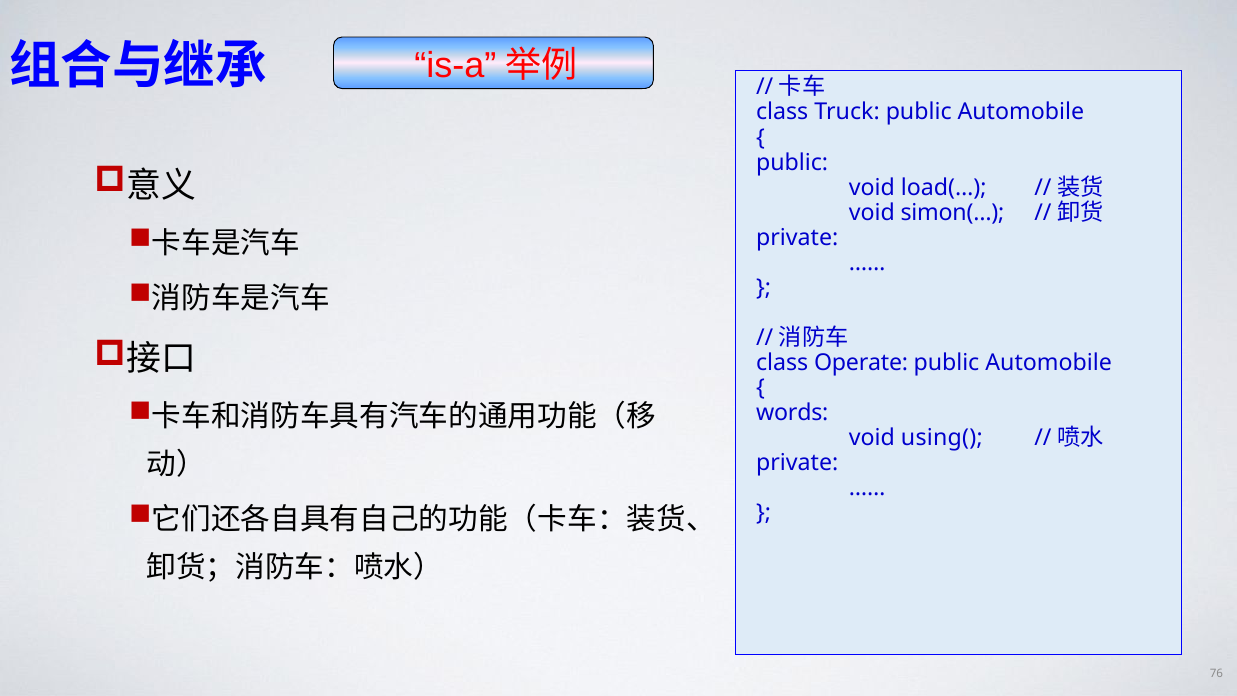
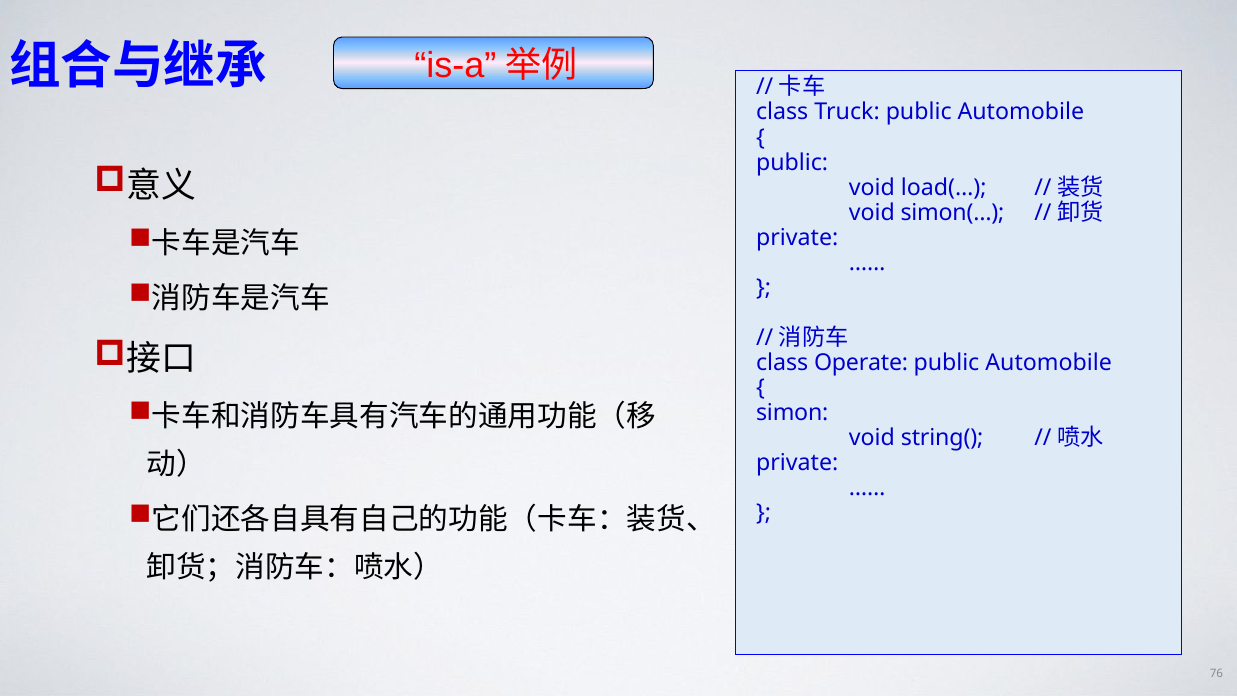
words: words -> simon
using(: using( -> string(
